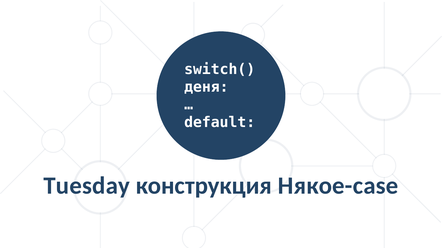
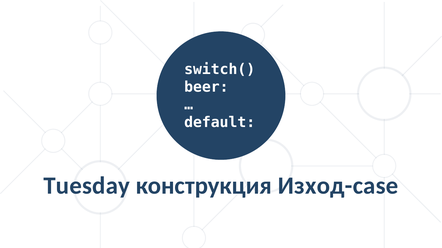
деня: деня -> beer
Някое-case: Някое-case -> Изход-case
